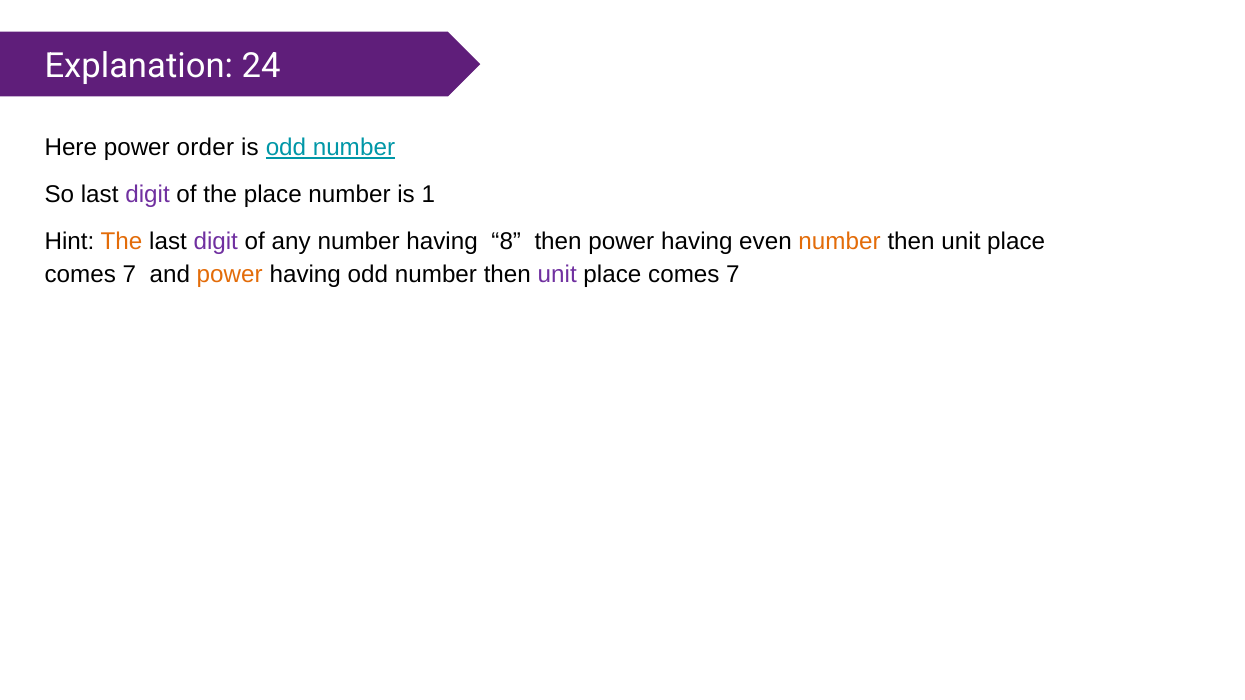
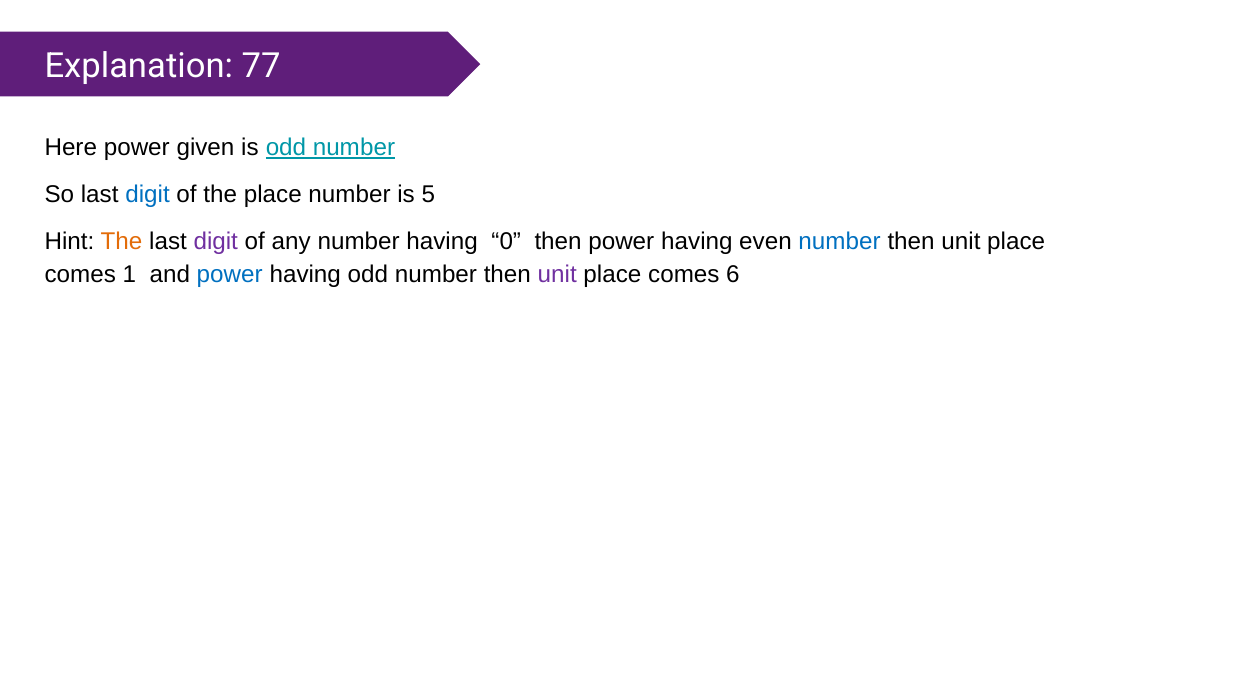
24: 24 -> 77
order: order -> given
digit at (148, 194) colour: purple -> blue
1: 1 -> 5
8: 8 -> 0
number at (840, 242) colour: orange -> blue
7 at (129, 275): 7 -> 1
power at (230, 275) colour: orange -> blue
7 at (733, 275): 7 -> 6
